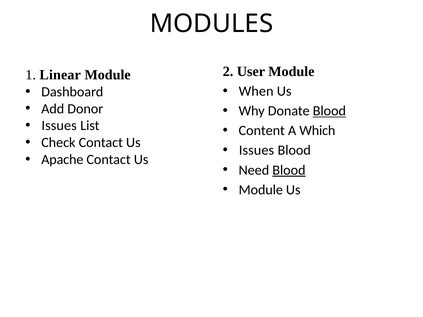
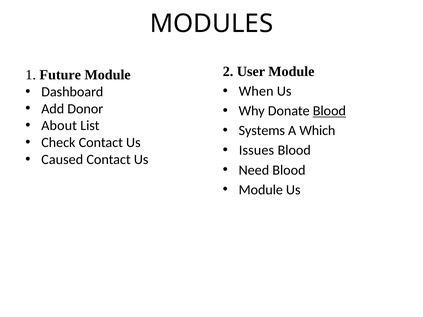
Linear: Linear -> Future
Issues at (59, 126): Issues -> About
Content: Content -> Systems
Apache: Apache -> Caused
Blood at (289, 170) underline: present -> none
